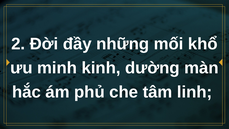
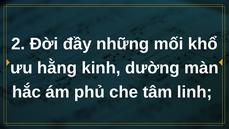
minh: minh -> hằng
